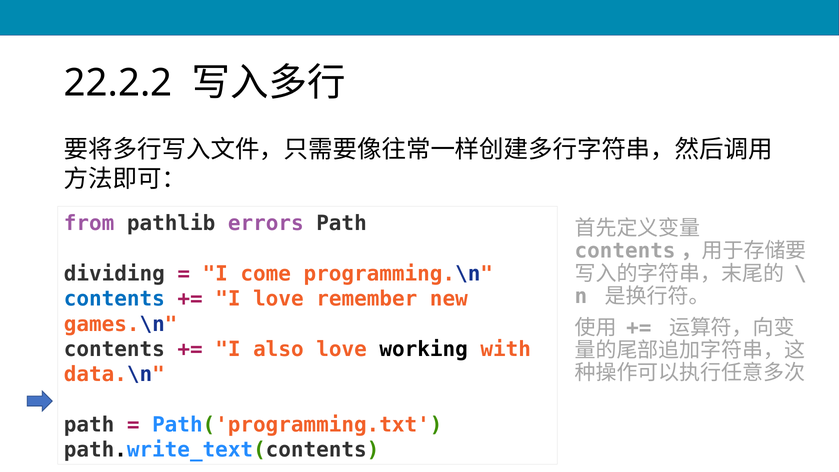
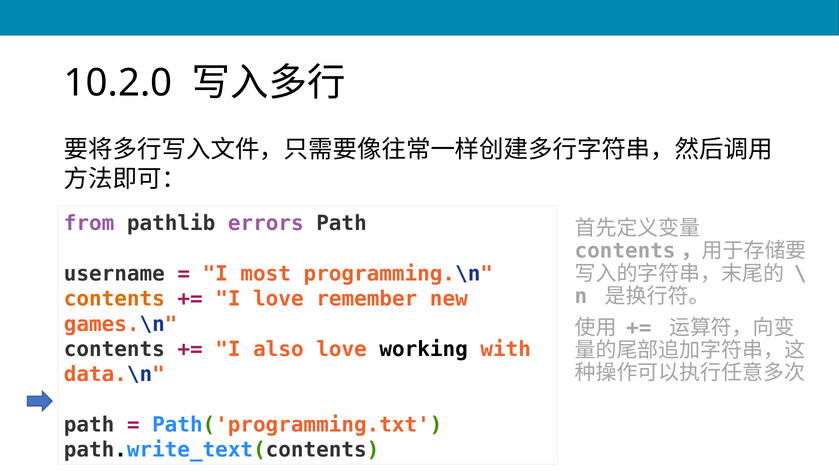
22.2.2: 22.2.2 -> 10.2.0
dividing: dividing -> username
come: come -> most
contents at (114, 299) colour: blue -> orange
